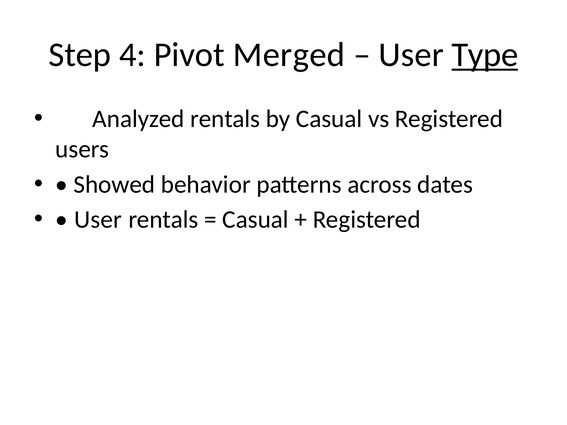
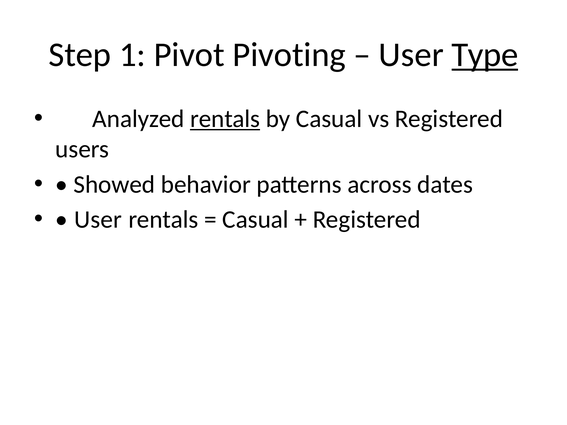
4: 4 -> 1
Merged: Merged -> Pivoting
rentals at (225, 119) underline: none -> present
